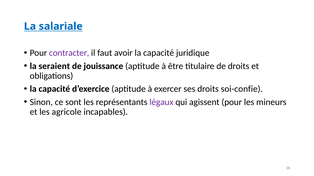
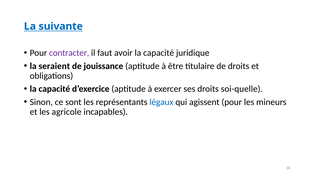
salariale: salariale -> suivante
soi-confie: soi-confie -> soi-quelle
légaux colour: purple -> blue
